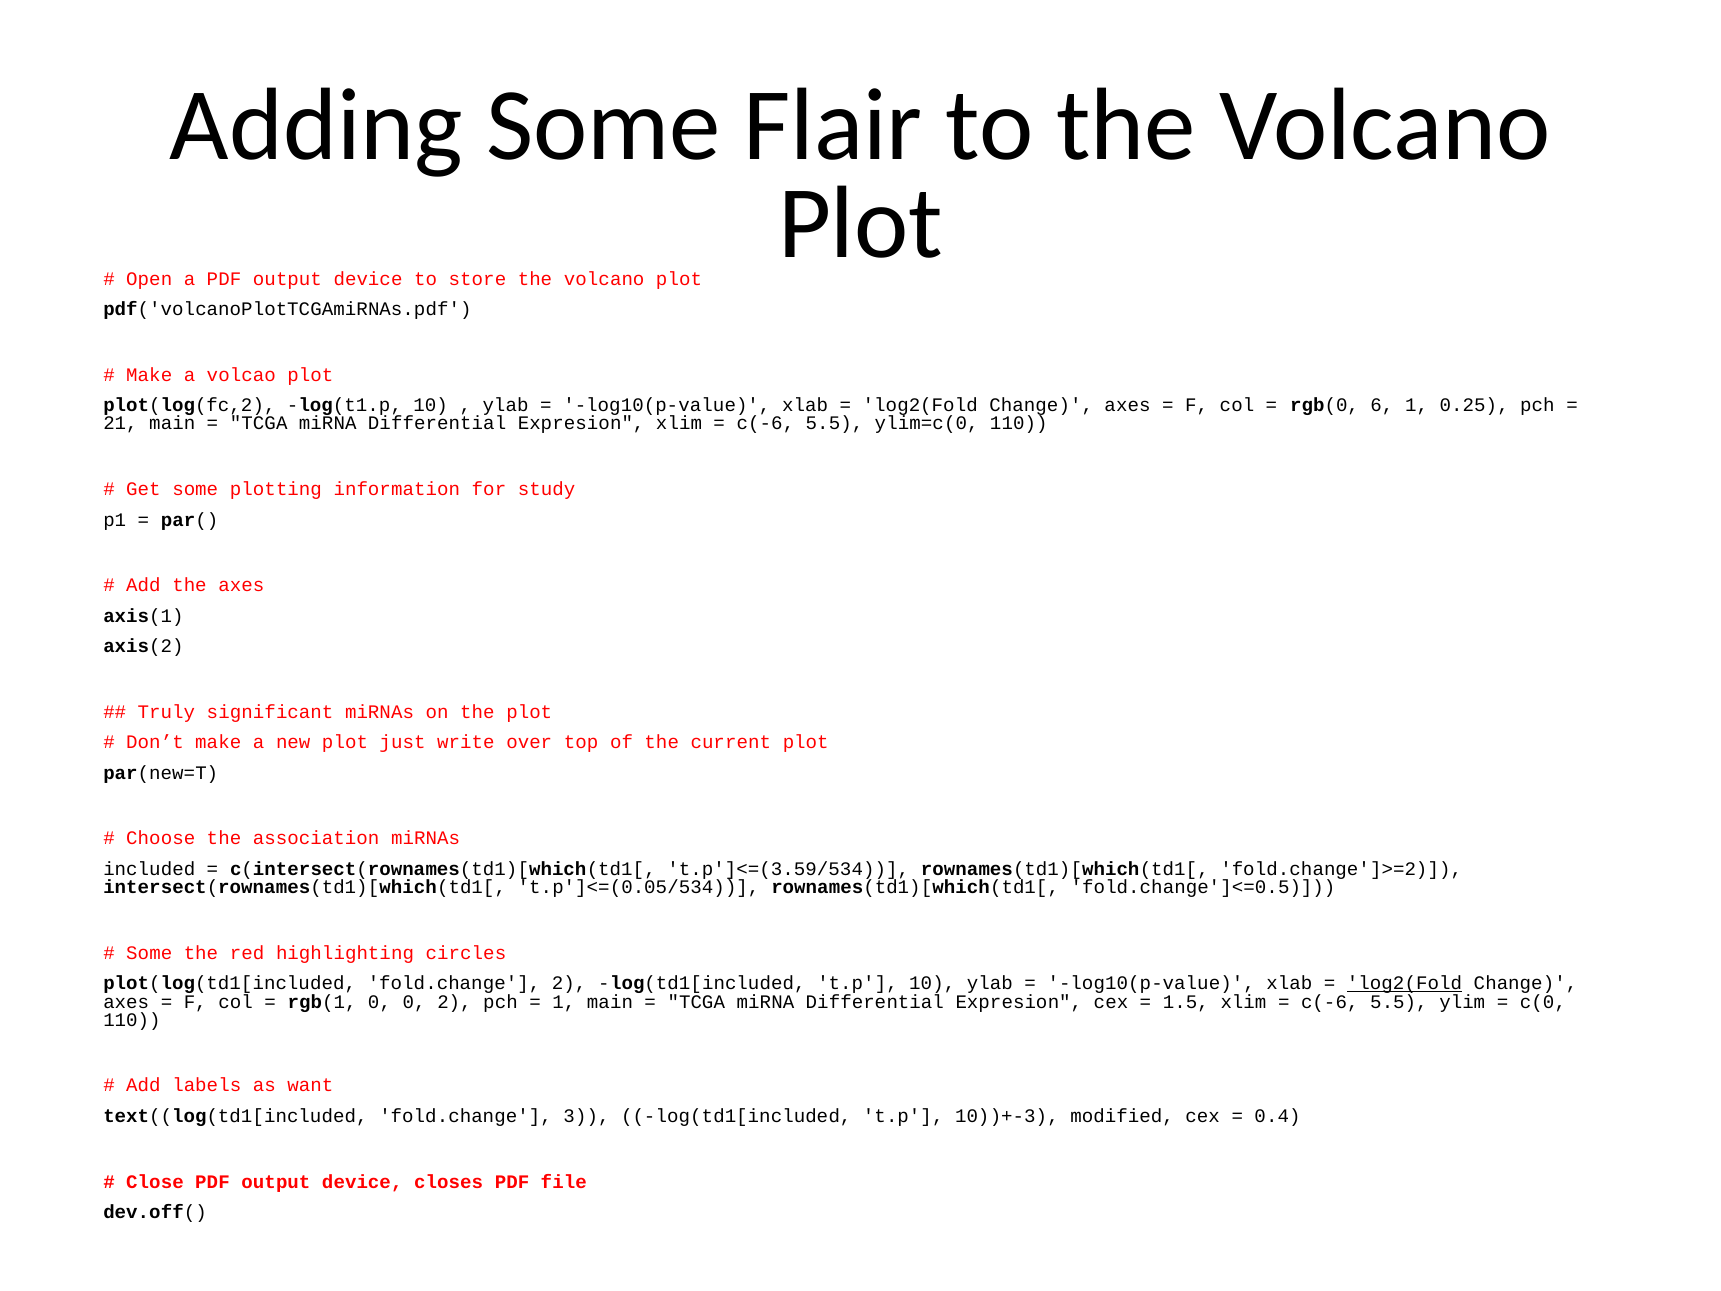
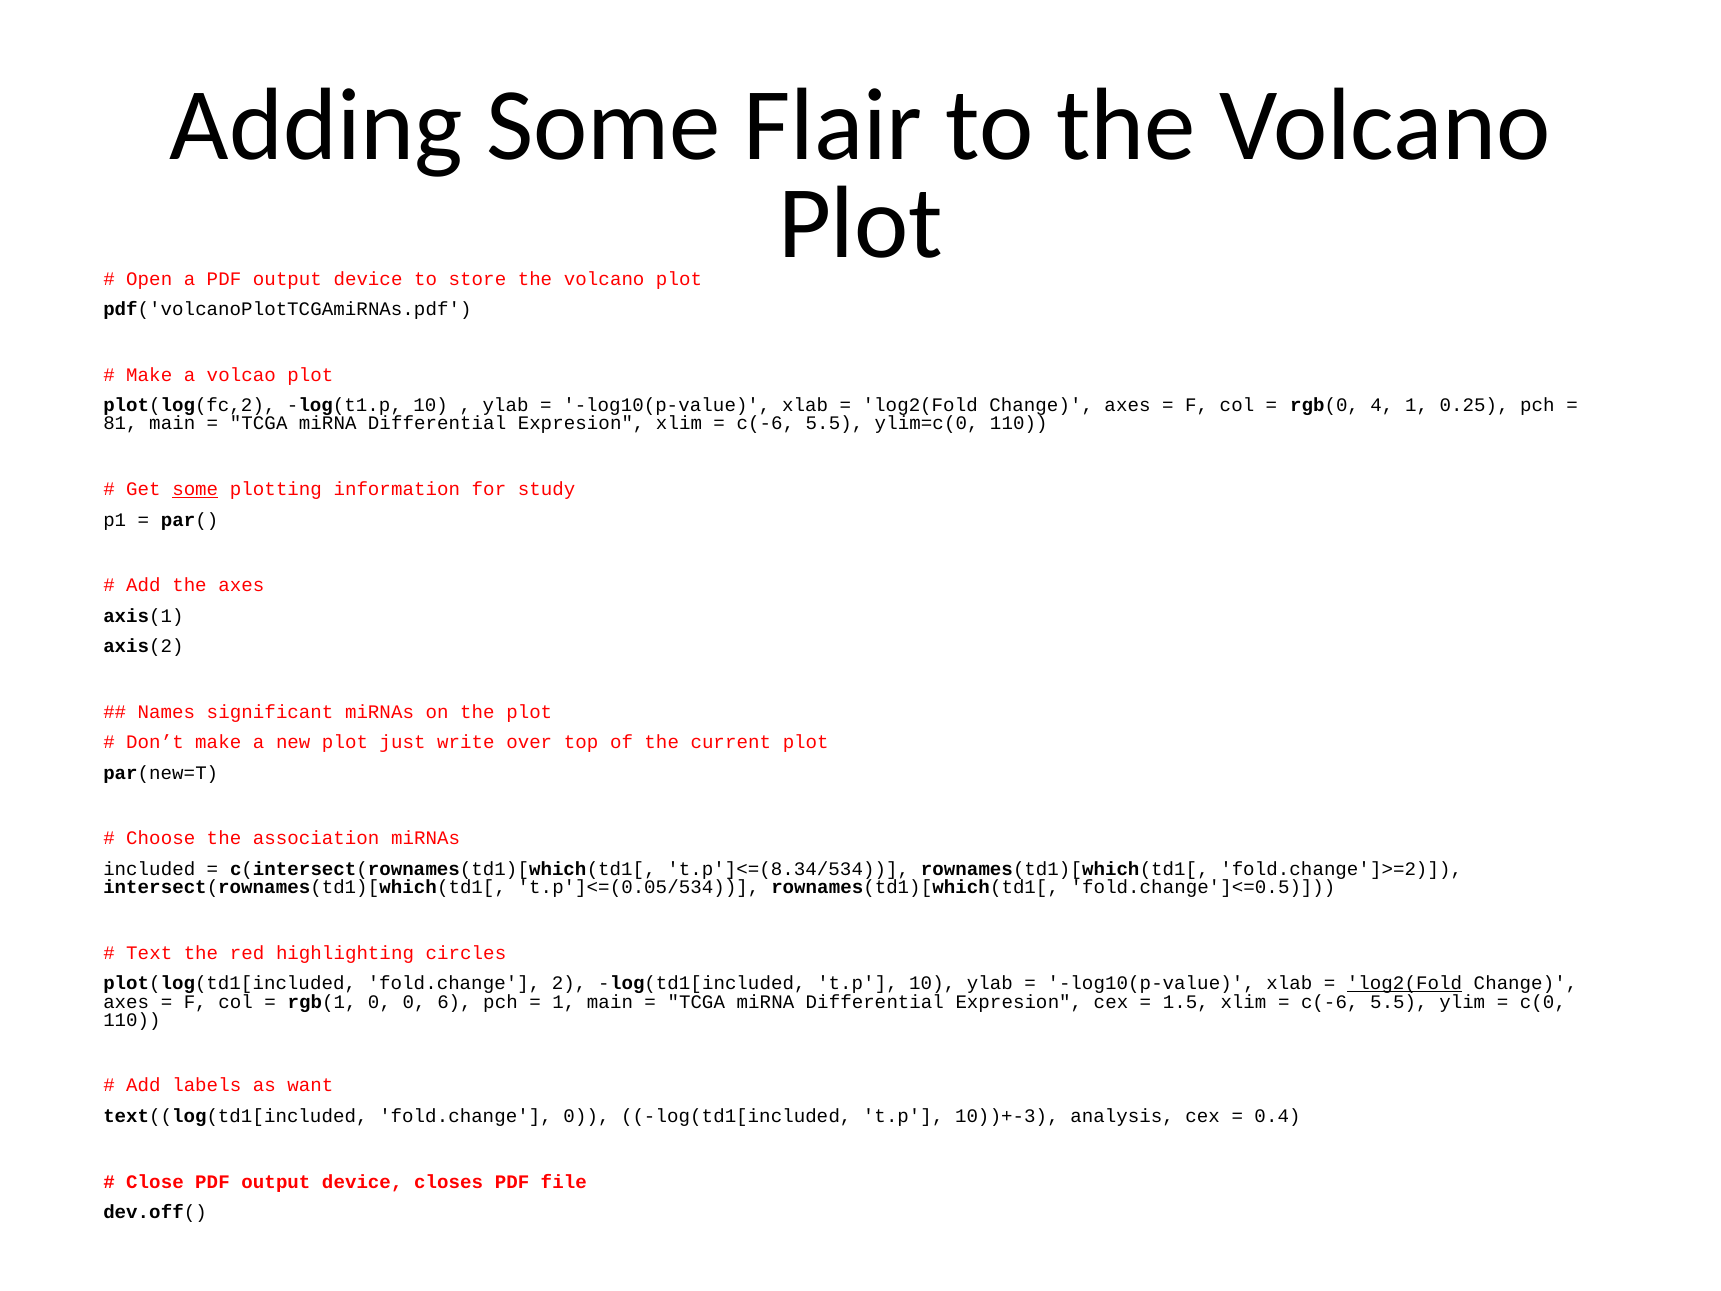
6: 6 -> 4
21: 21 -> 81
some at (195, 489) underline: none -> present
Truly: Truly -> Names
t.p']<=(3.59/534: t.p']<=(3.59/534 -> t.p']<=(8.34/534
Some at (149, 953): Some -> Text
0 2: 2 -> 6
fold.change 3: 3 -> 0
modified: modified -> analysis
